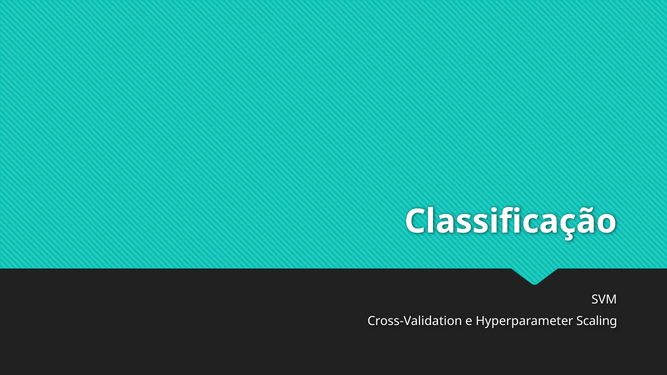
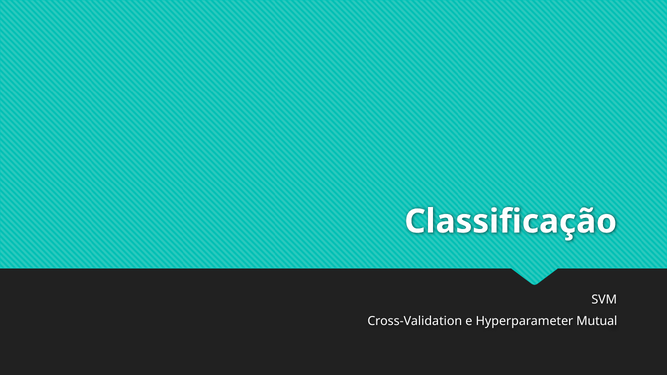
Scaling: Scaling -> Mutual
